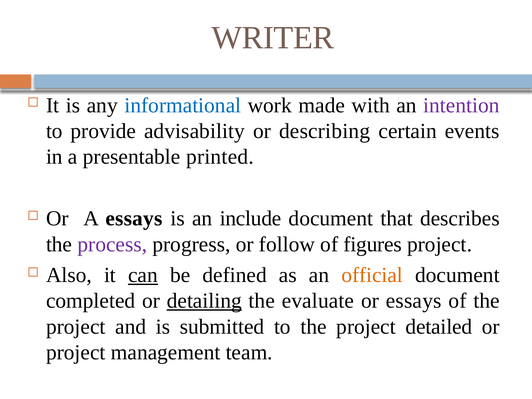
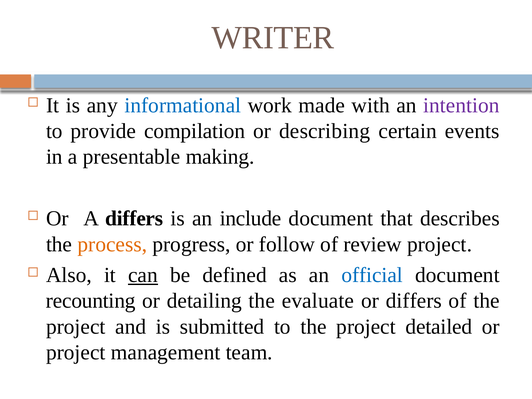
advisability: advisability -> compilation
printed: printed -> making
A essays: essays -> differs
process colour: purple -> orange
figures: figures -> review
official colour: orange -> blue
completed: completed -> recounting
detailing underline: present -> none
or essays: essays -> differs
